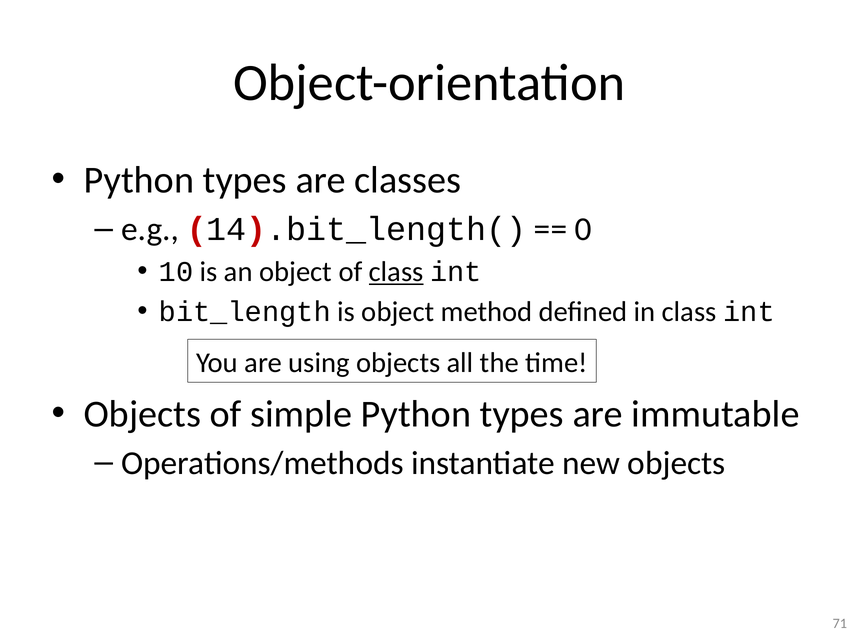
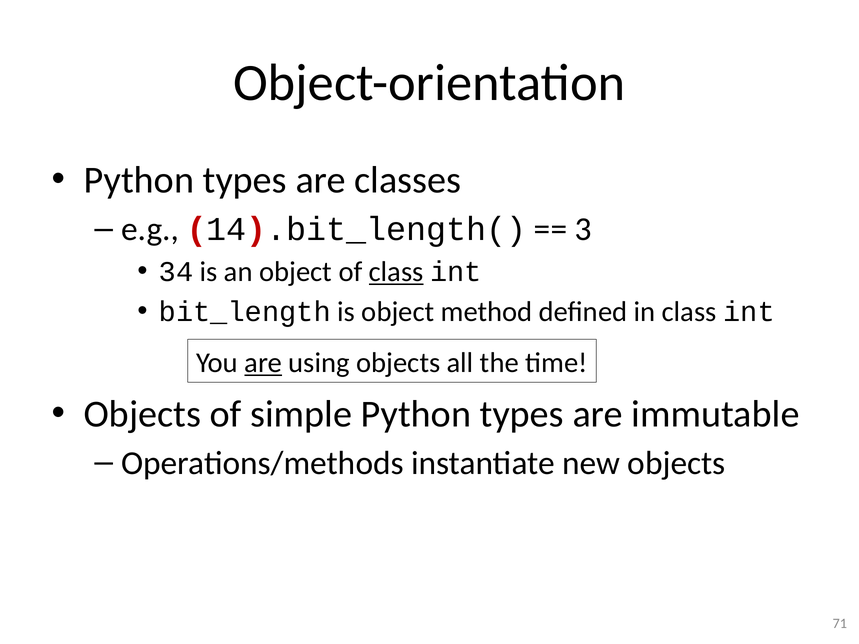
0: 0 -> 3
10: 10 -> 34
are at (263, 363) underline: none -> present
